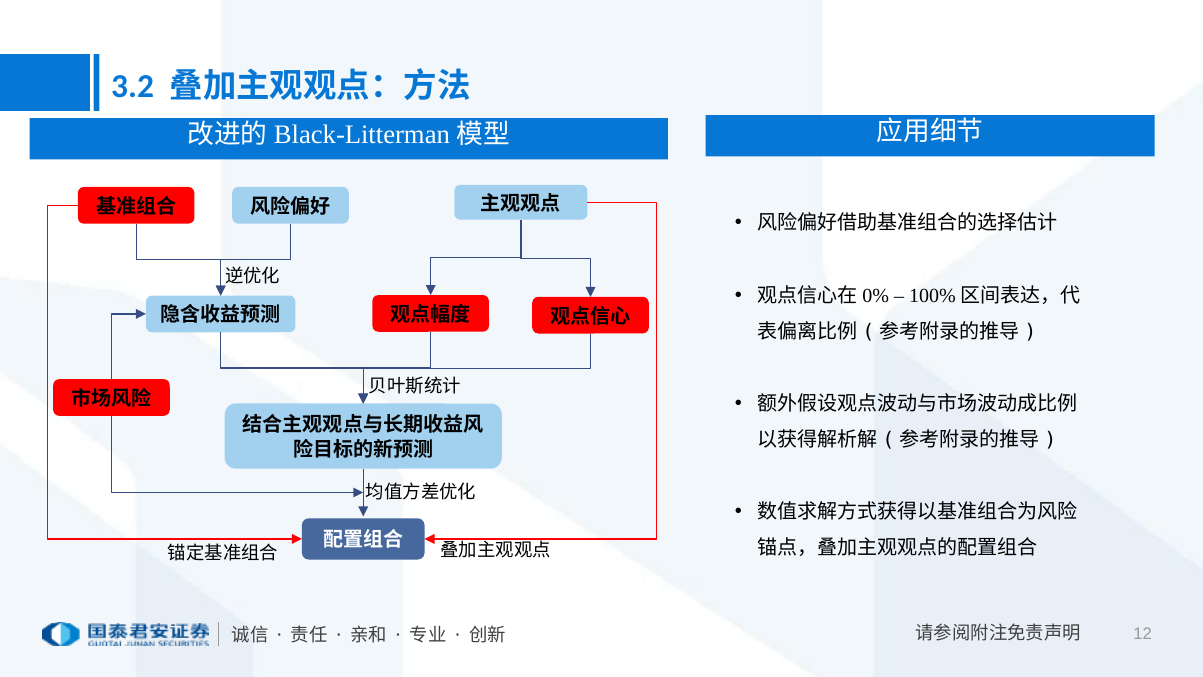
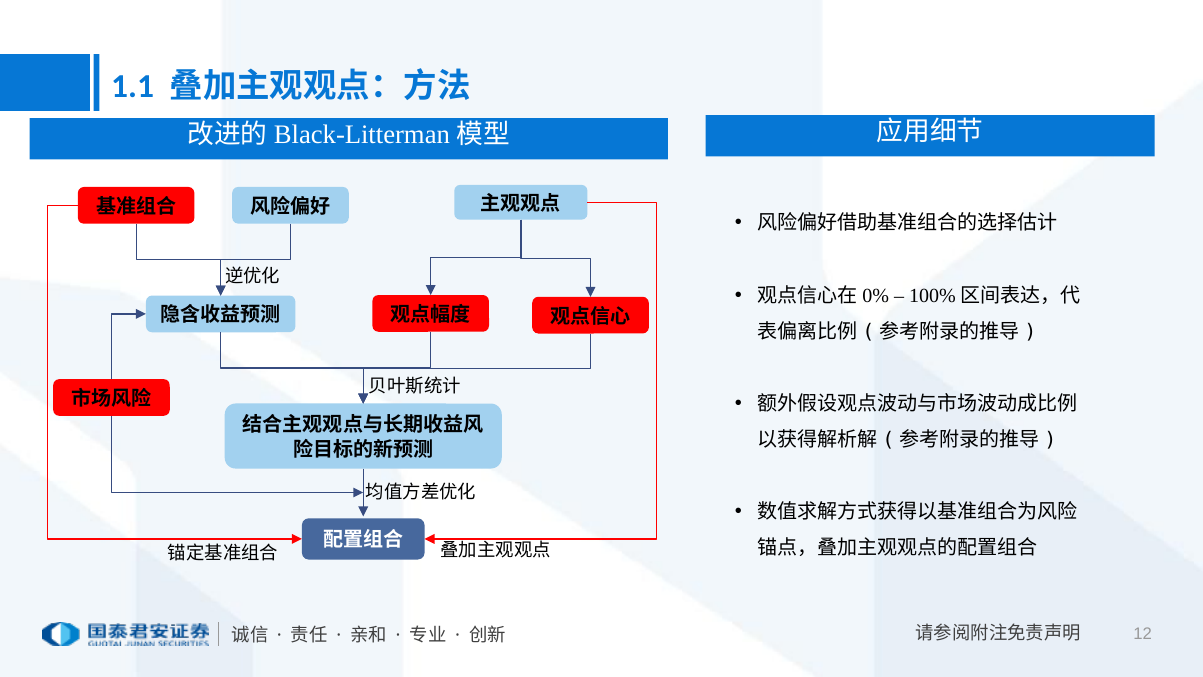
3.2: 3.2 -> 1.1
